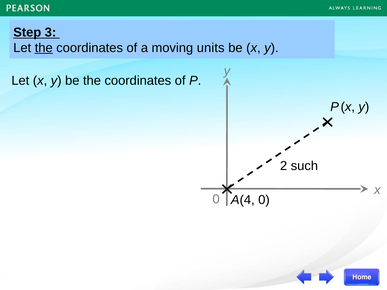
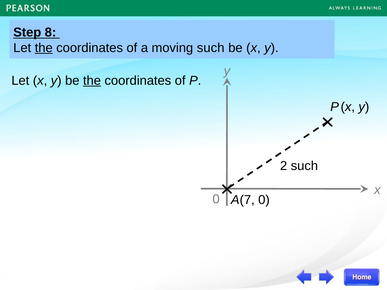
3: 3 -> 8
moving units: units -> such
the at (92, 81) underline: none -> present
4: 4 -> 7
